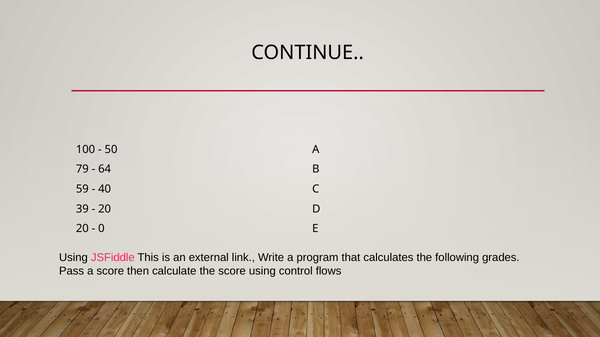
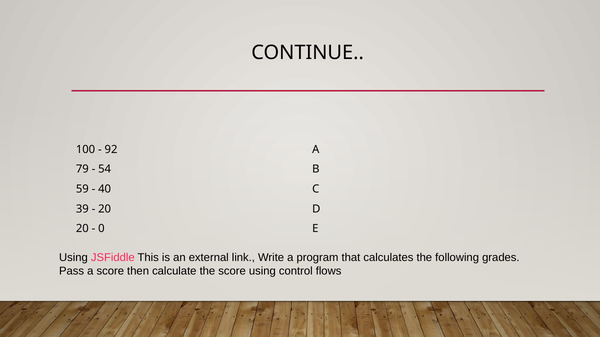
50: 50 -> 92
64: 64 -> 54
